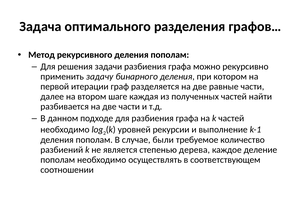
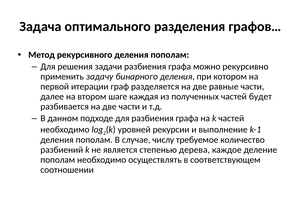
найти: найти -> будет
были: были -> числу
